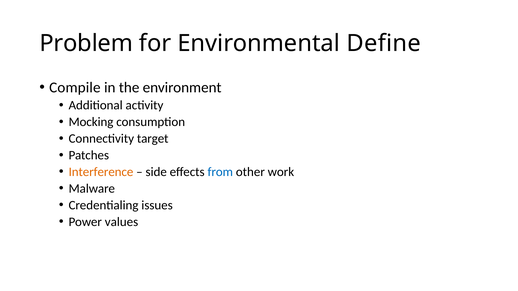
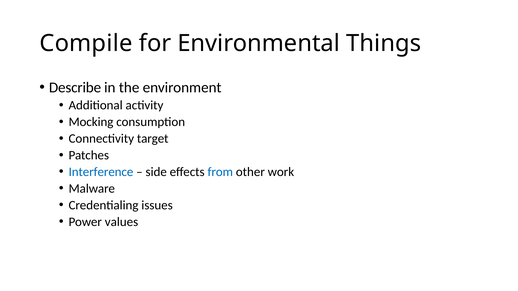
Problem: Problem -> Compile
Define: Define -> Things
Compile: Compile -> Describe
Interference colour: orange -> blue
